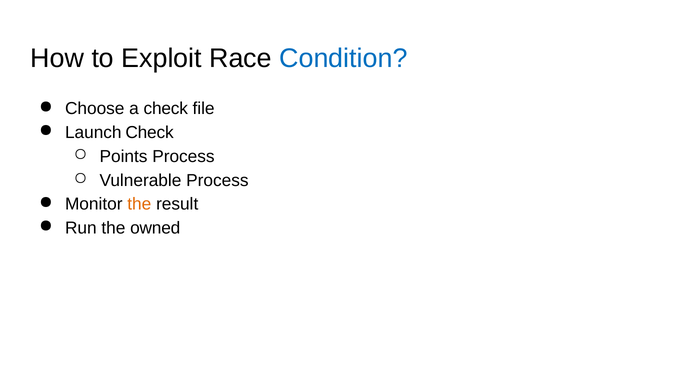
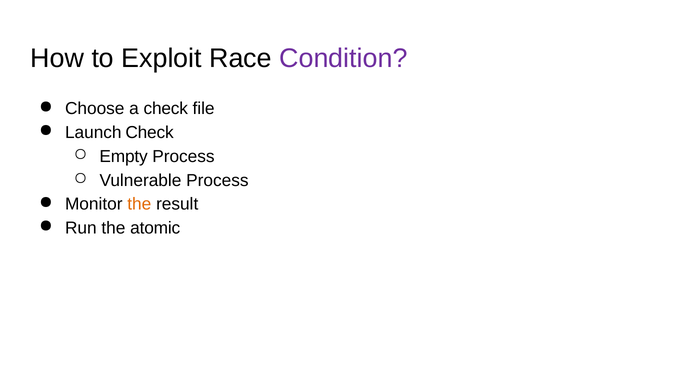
Condition colour: blue -> purple
Points: Points -> Empty
owned: owned -> atomic
